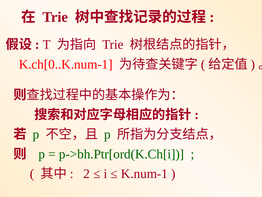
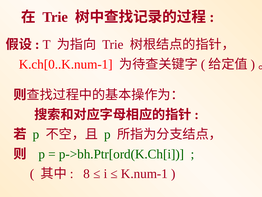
2: 2 -> 8
